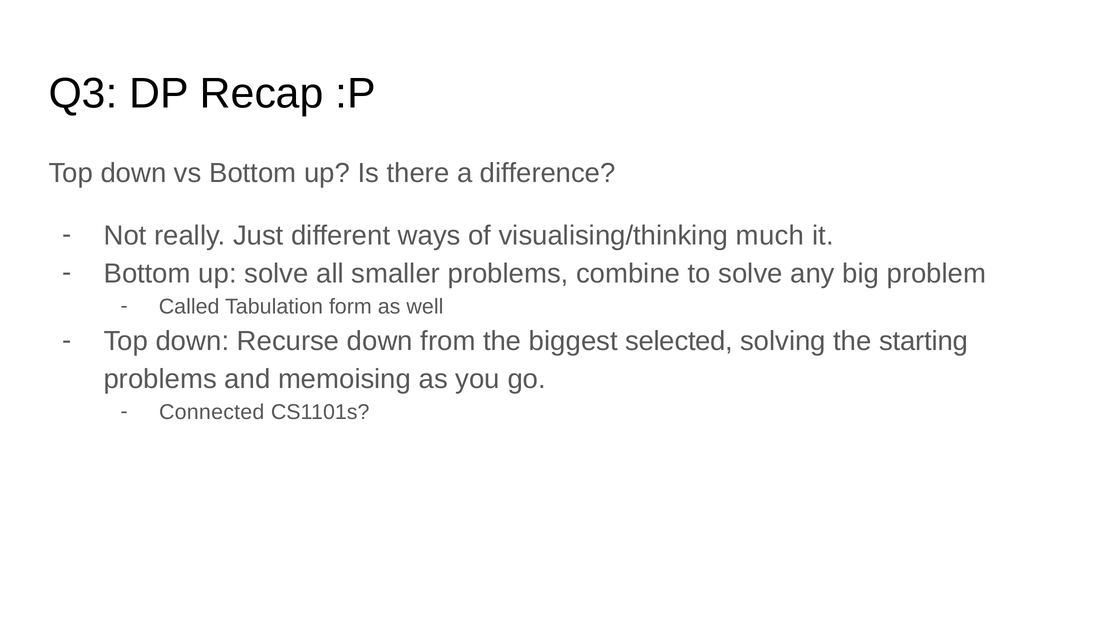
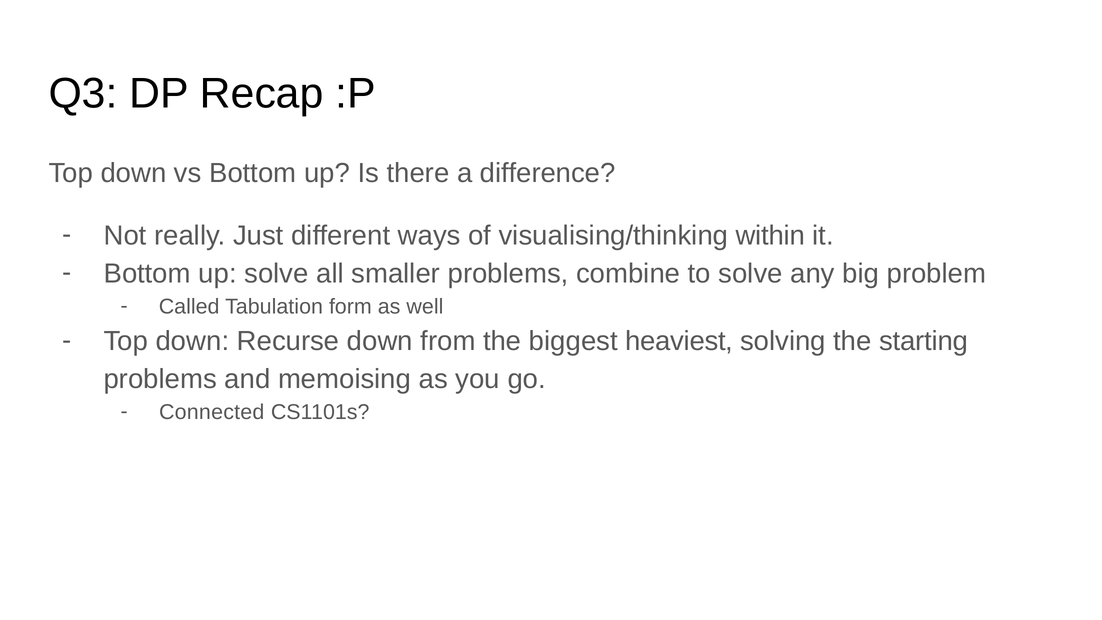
much: much -> within
selected: selected -> heaviest
